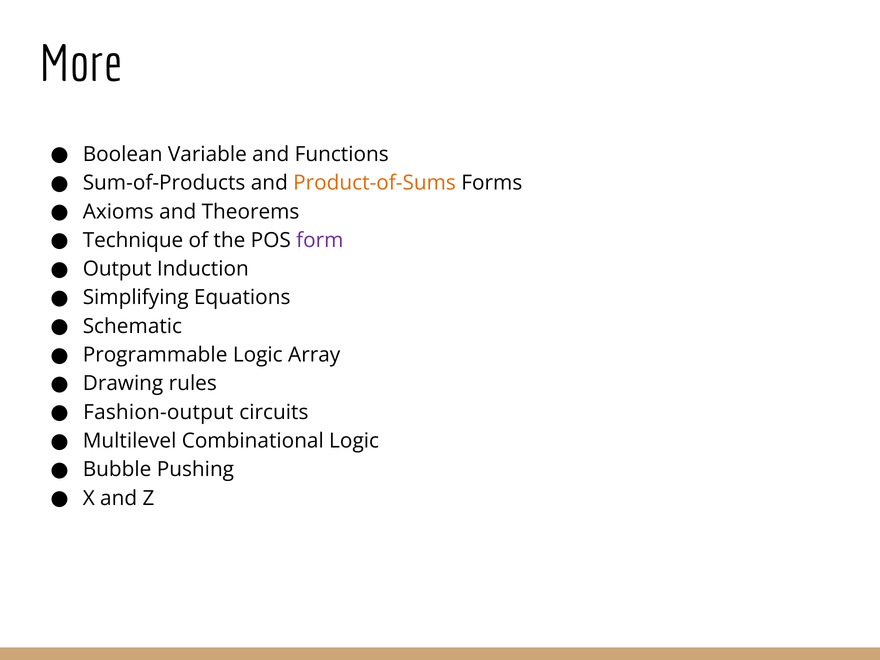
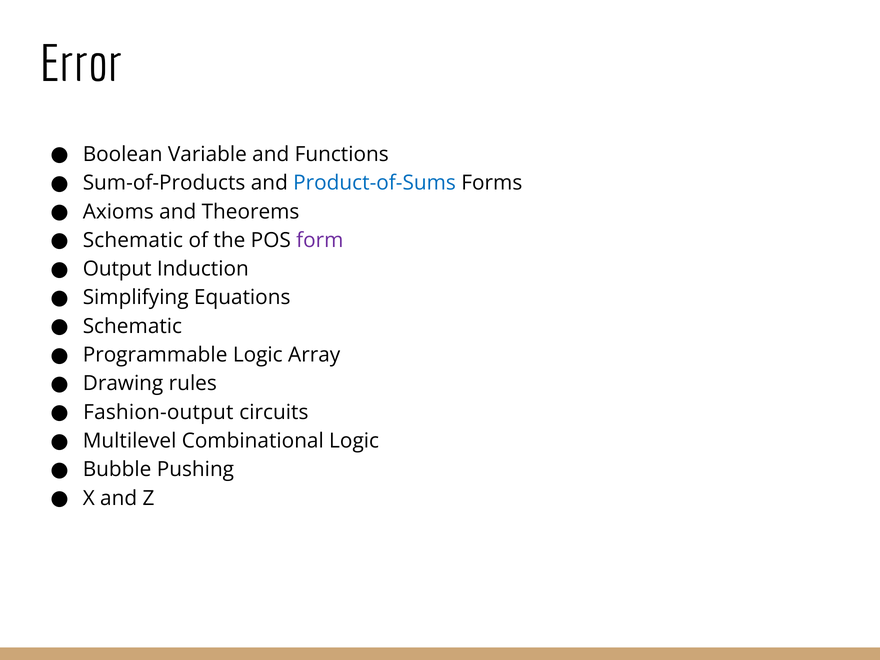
More: More -> Error
Product-of-Sums colour: orange -> blue
Technique at (133, 240): Technique -> Schematic
